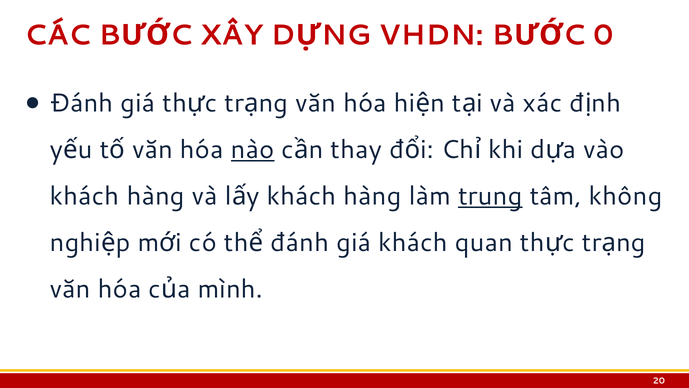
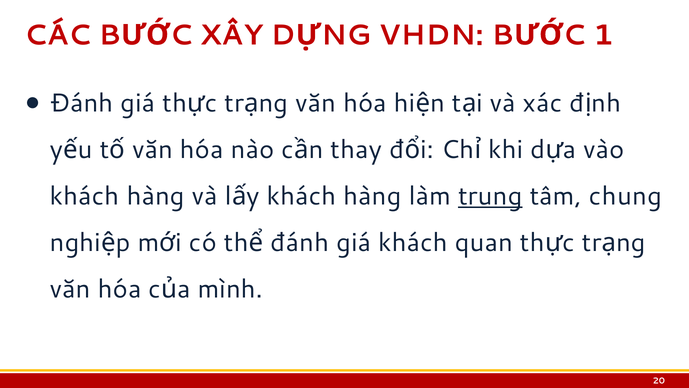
0: 0 -> 1
nào underline: present -> none
không: không -> chung
